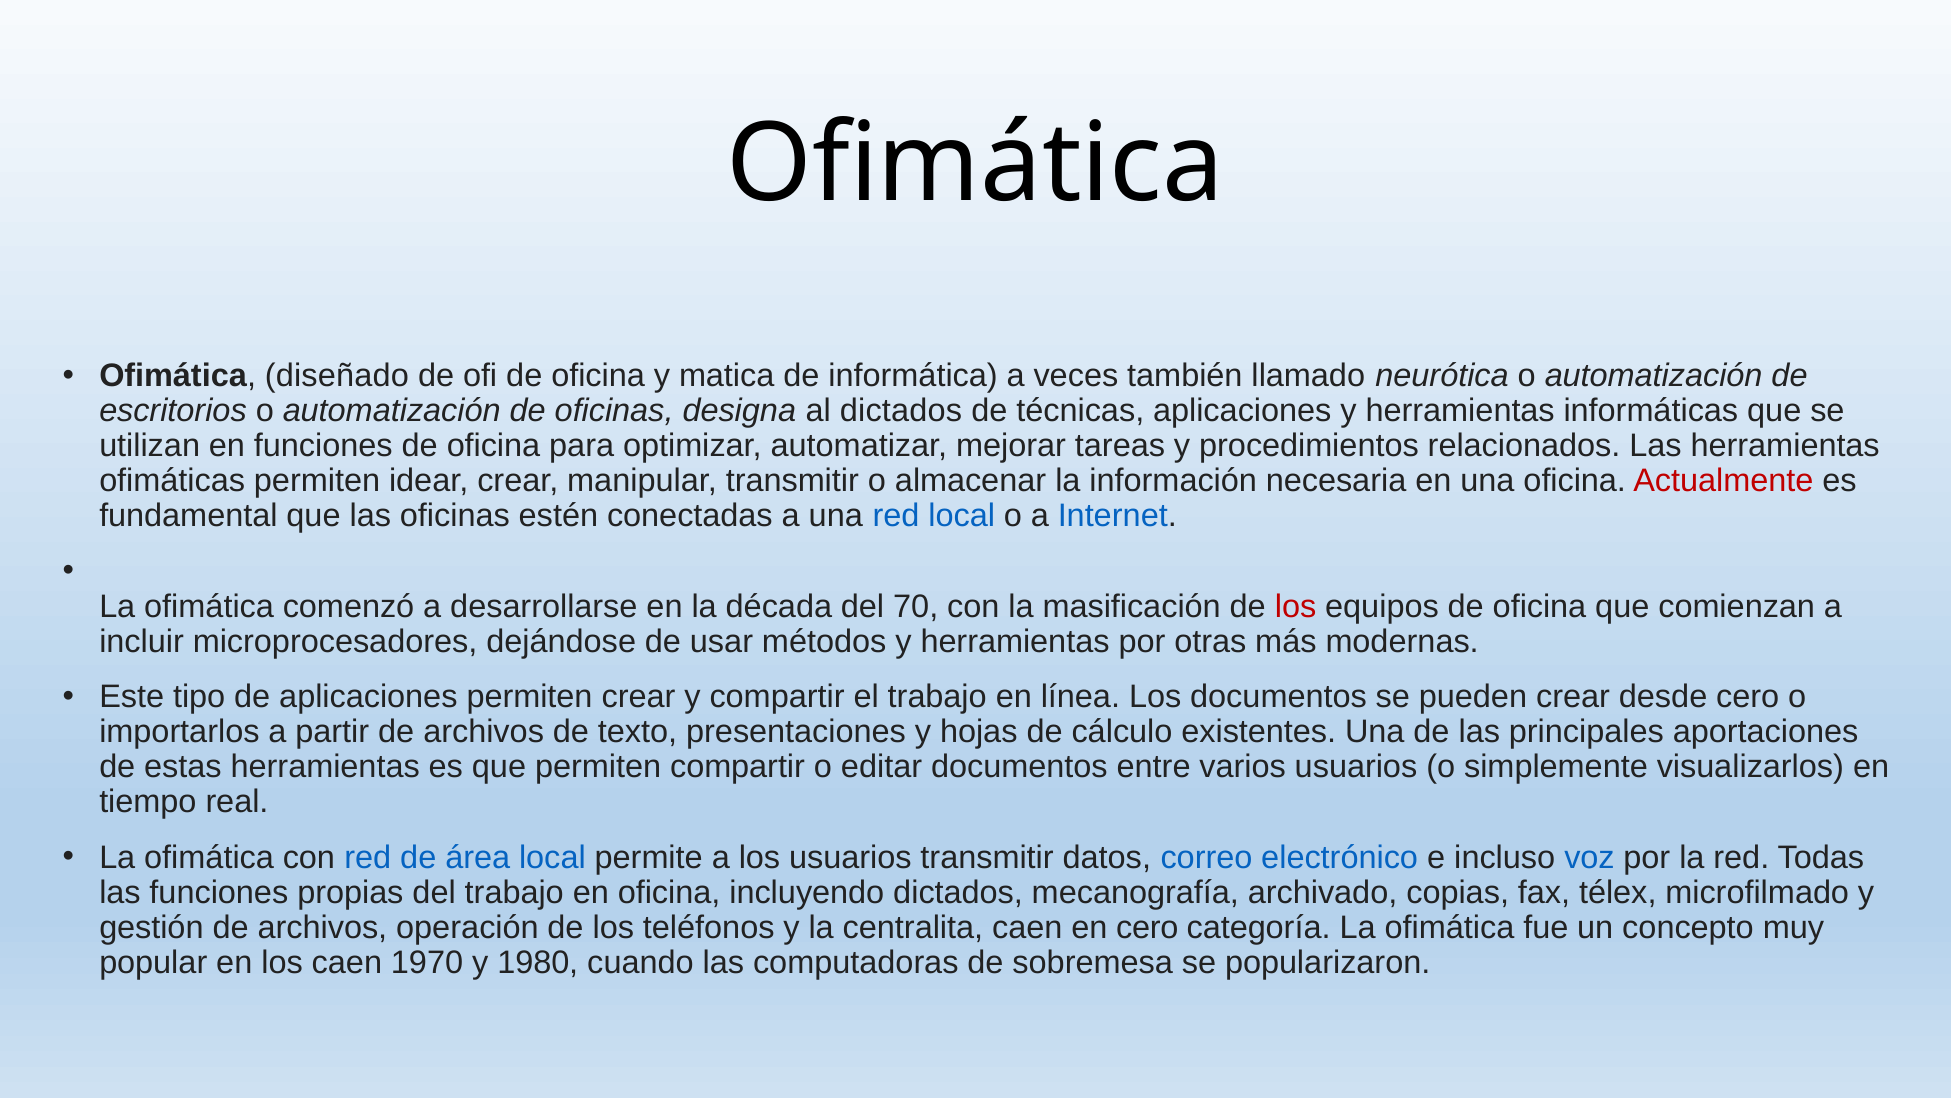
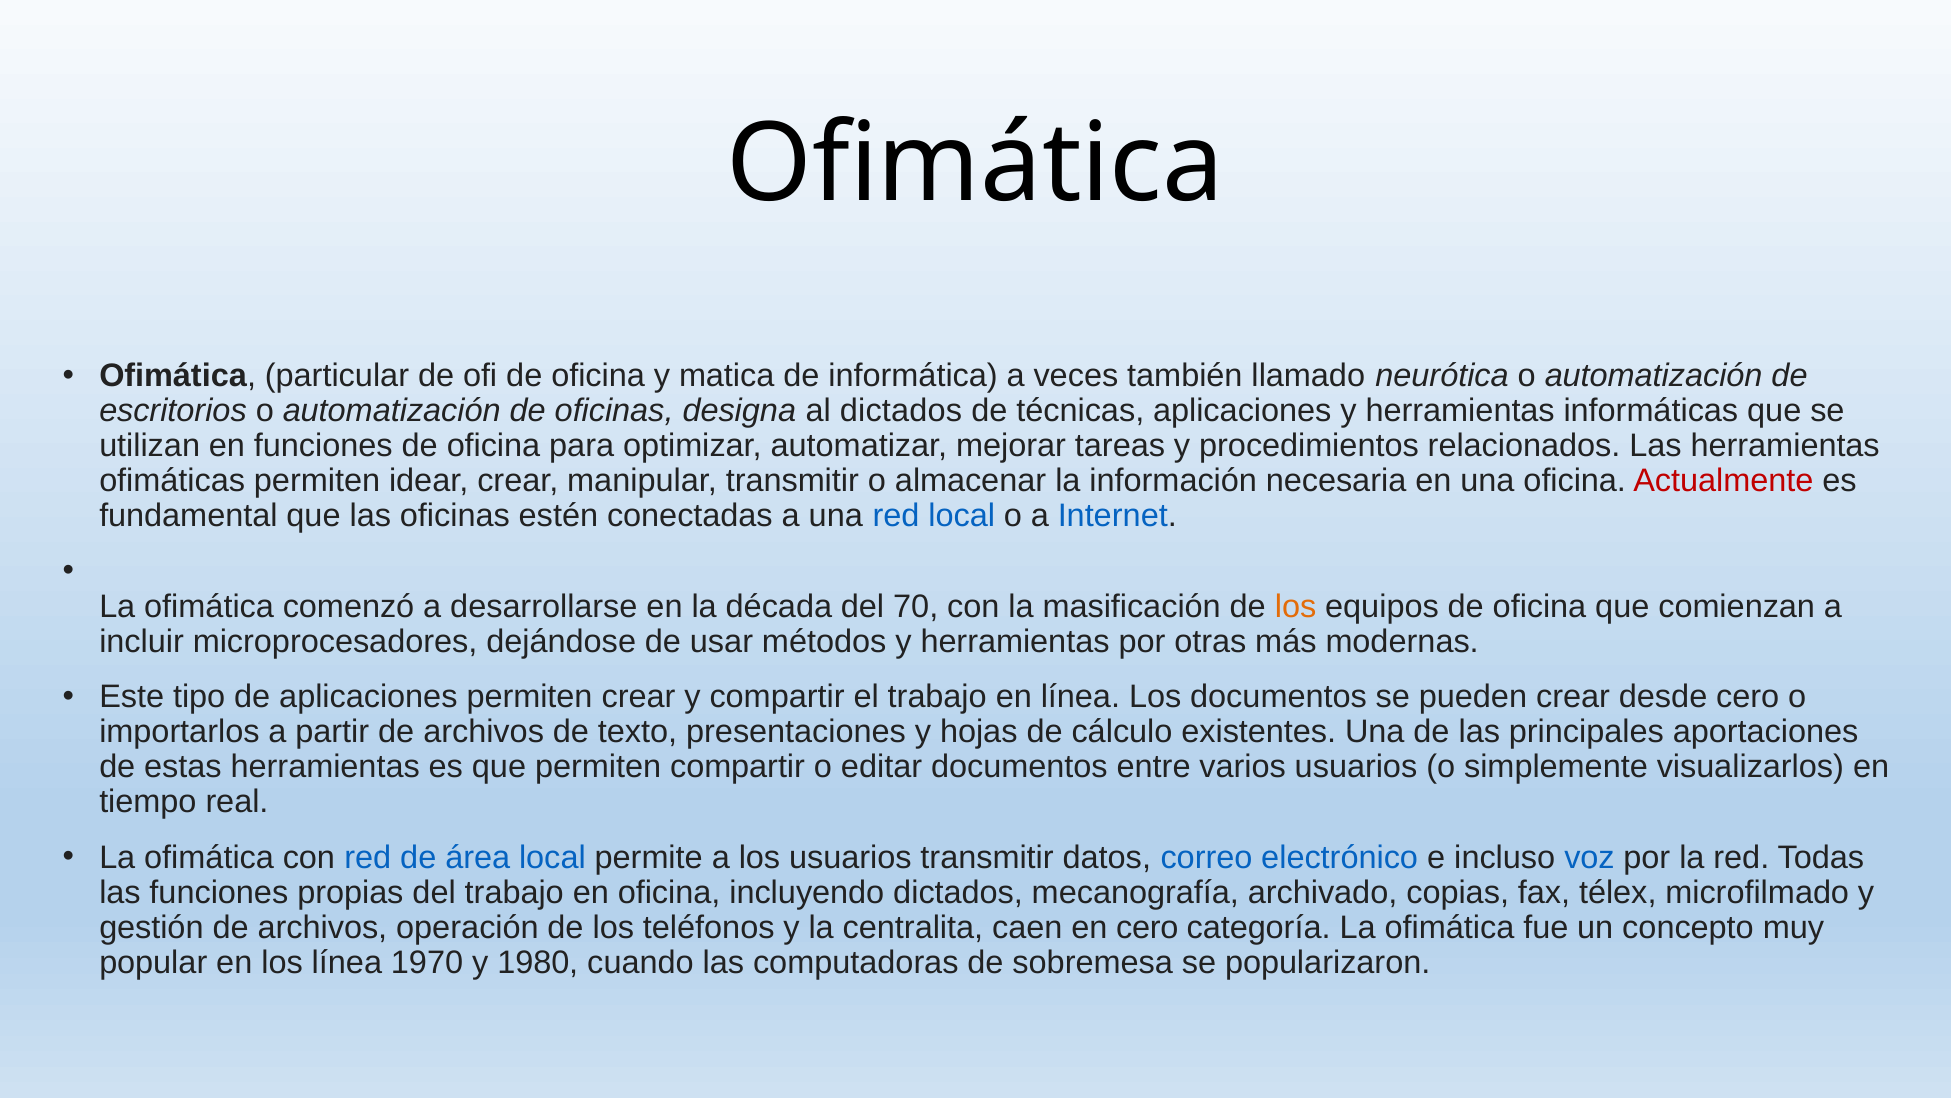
diseñado: diseñado -> particular
los at (1296, 606) colour: red -> orange
los caen: caen -> línea
